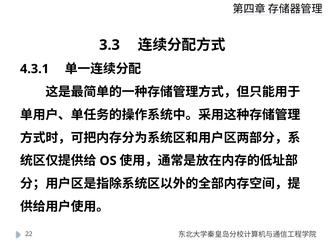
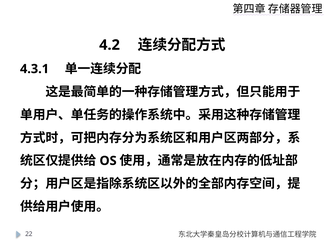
3.3: 3.3 -> 4.2
